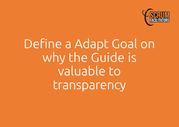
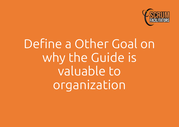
Adapt: Adapt -> Other
transparency: transparency -> organization
